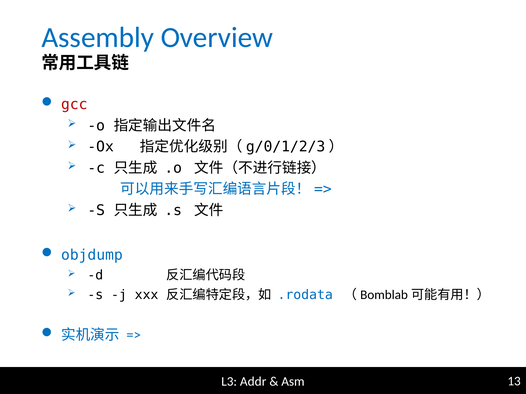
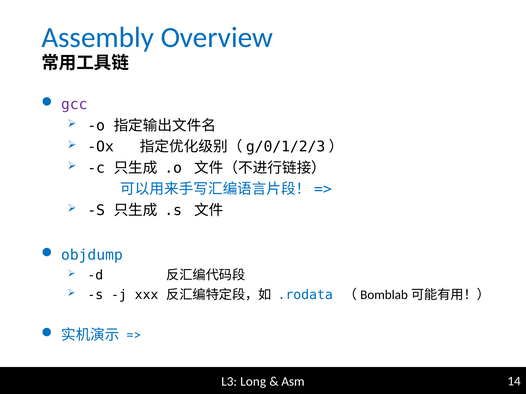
gcc colour: red -> purple
Addr: Addr -> Long
13: 13 -> 14
